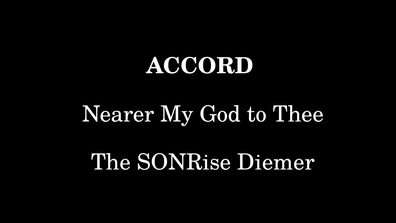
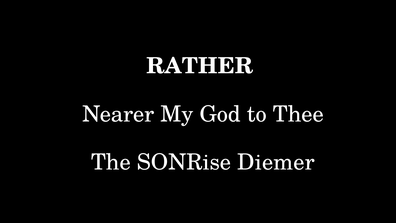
ACCORD: ACCORD -> RATHER
